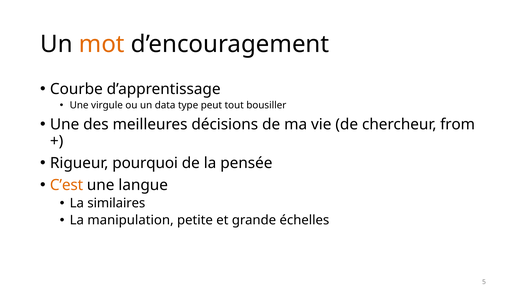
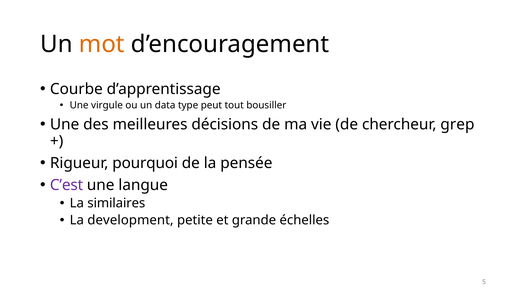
from: from -> grep
C’est colour: orange -> purple
manipulation: manipulation -> development
